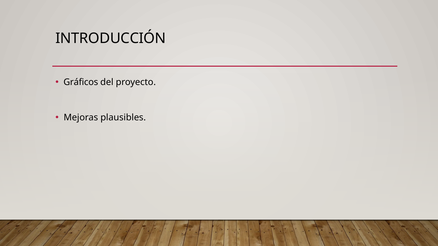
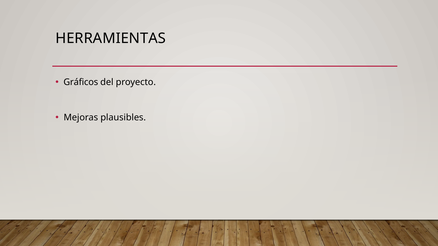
INTRODUCCIÓN: INTRODUCCIÓN -> HERRAMIENTAS
